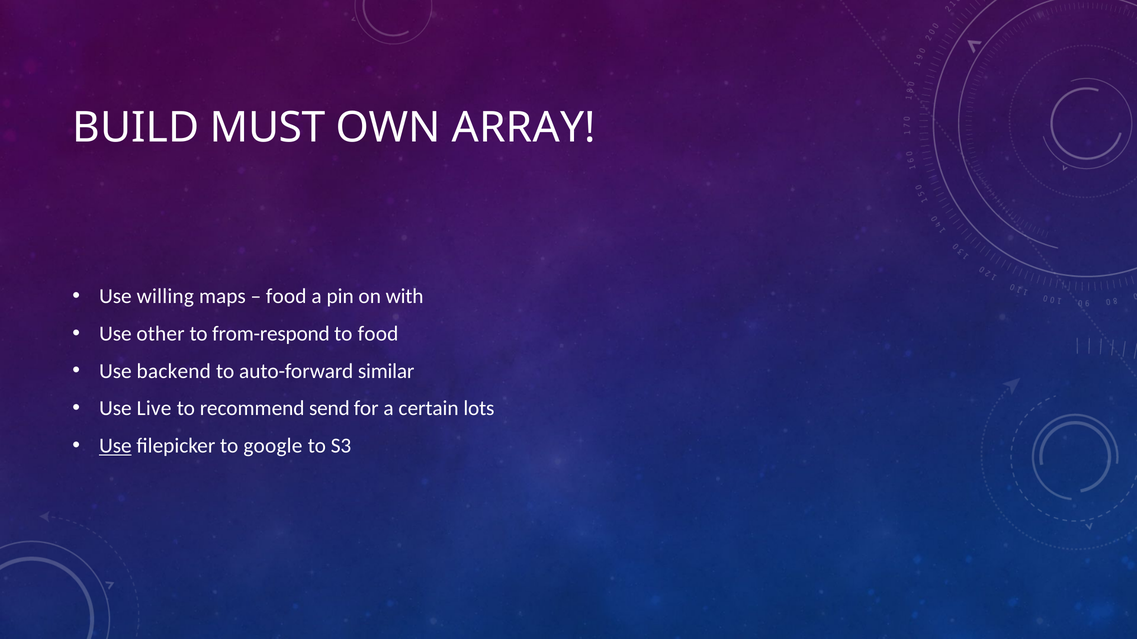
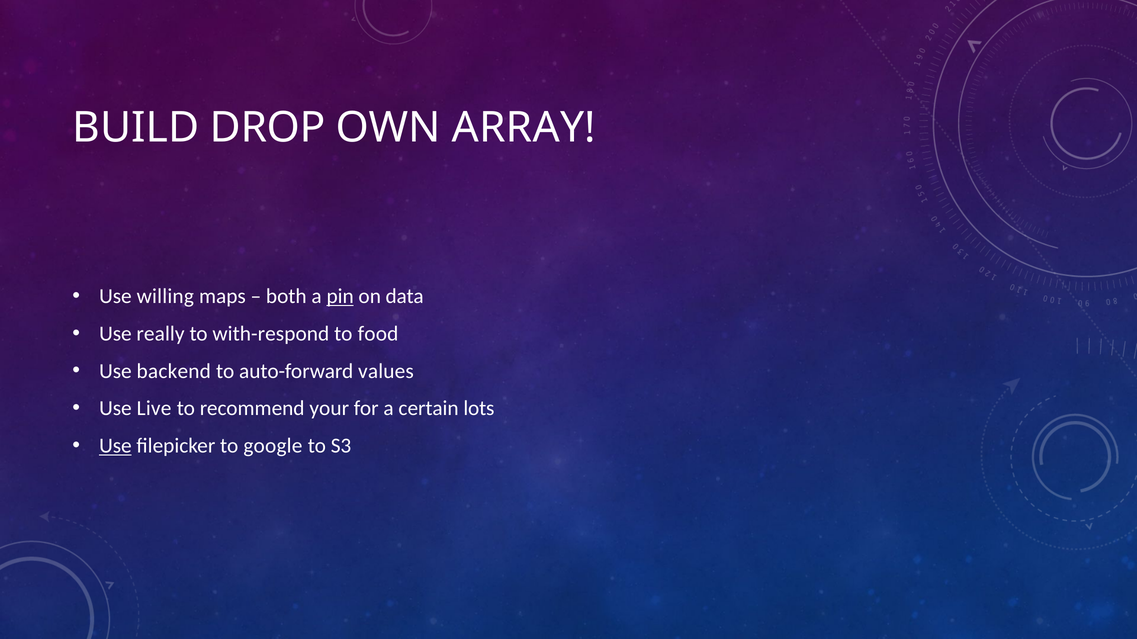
MUST: MUST -> DROP
food at (286, 296): food -> both
pin underline: none -> present
with: with -> data
other: other -> really
from-respond: from-respond -> with-respond
similar: similar -> values
send: send -> your
